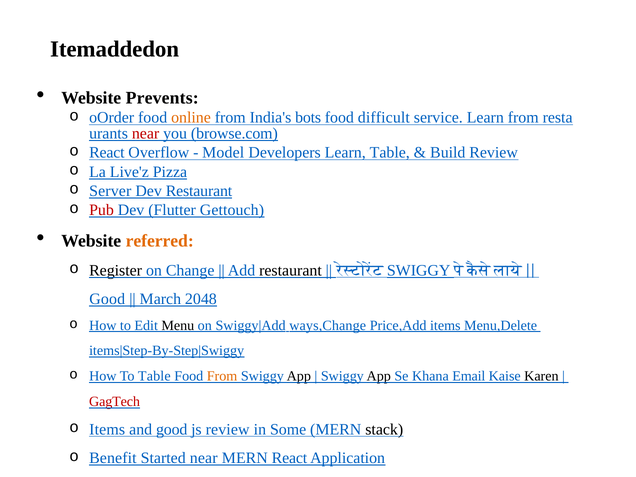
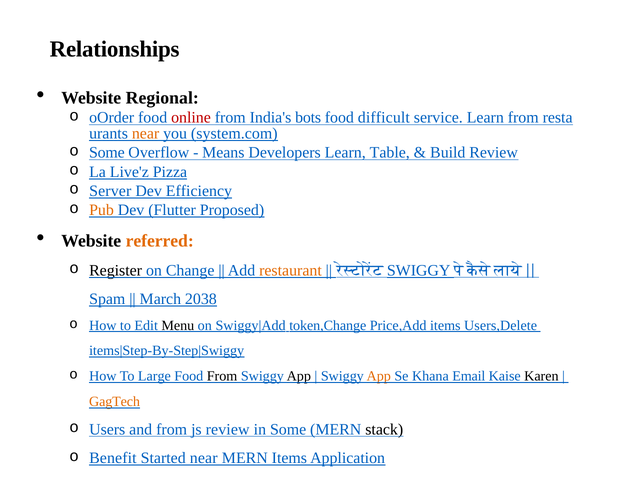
Itemaddedon: Itemaddedon -> Relationships
Prevents: Prevents -> Regional
online colour: orange -> red
near at (146, 134) colour: red -> orange
browse.com: browse.com -> system.com
o React: React -> Some
Model: Model -> Means
Dev Restaurant: Restaurant -> Efficiency
Pub colour: red -> orange
Gettouch: Gettouch -> Proposed
restaurant at (290, 270) colour: black -> orange
Good at (107, 299): Good -> Spam
2048: 2048 -> 2038
ways,Change: ways,Change -> token,Change
Menu,Delete: Menu,Delete -> Users,Delete
To Table: Table -> Large
From at (222, 376) colour: orange -> black
App at (379, 376) colour: black -> orange
GagTech colour: red -> orange
o Items: Items -> Users
and good: good -> from
MERN React: React -> Items
